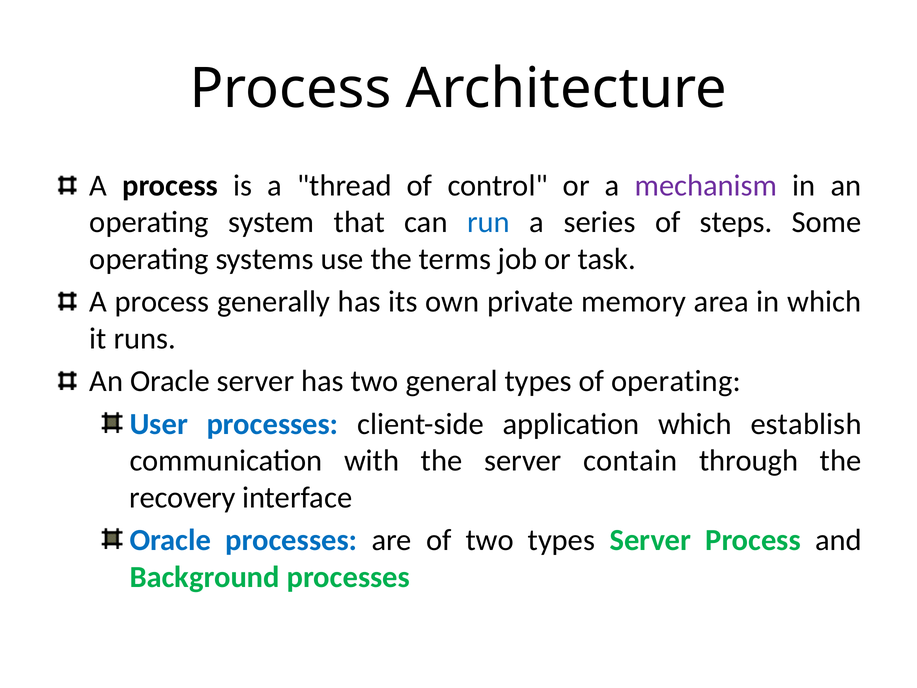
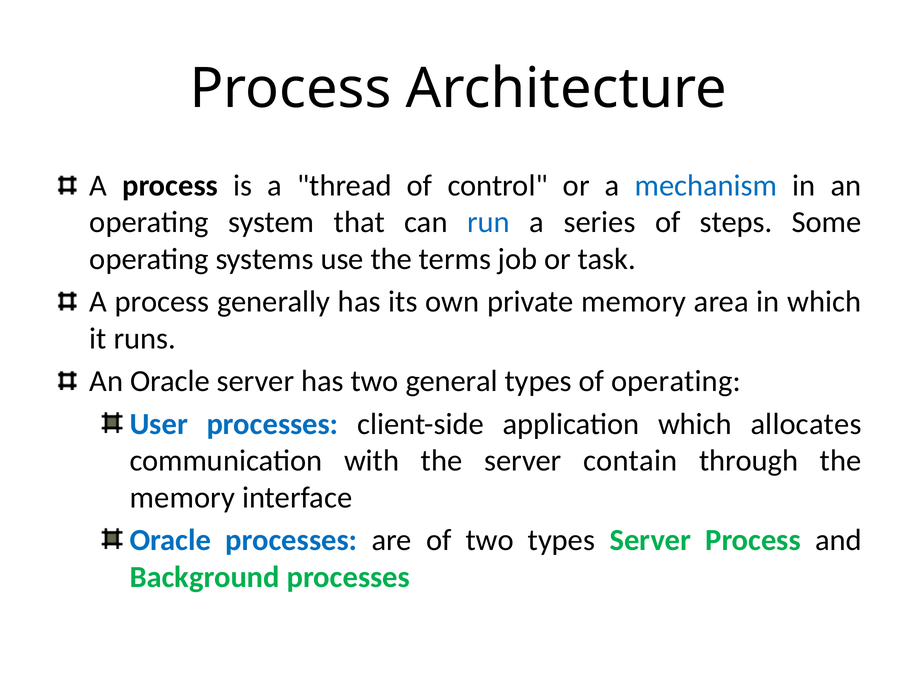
mechanism colour: purple -> blue
establish: establish -> allocates
recovery at (183, 497): recovery -> memory
